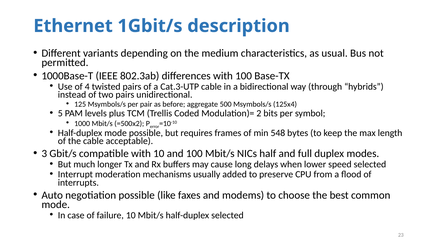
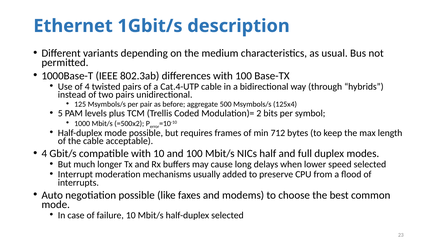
Cat.3-UTP: Cat.3-UTP -> Cat.4-UTP
548: 548 -> 712
3 at (44, 153): 3 -> 4
